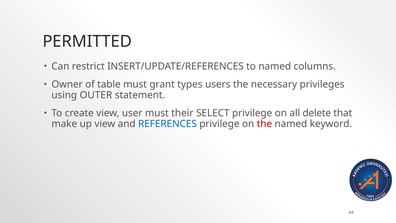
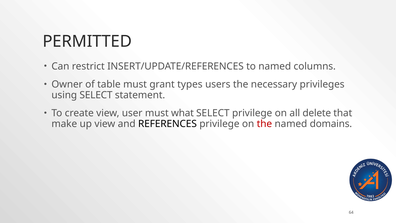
using OUTER: OUTER -> SELECT
their: their -> what
REFERENCES colour: blue -> black
keyword: keyword -> domains
